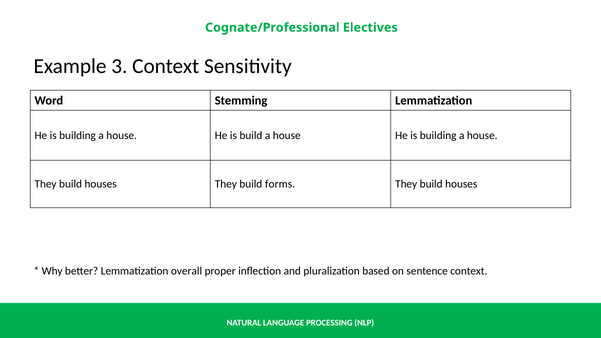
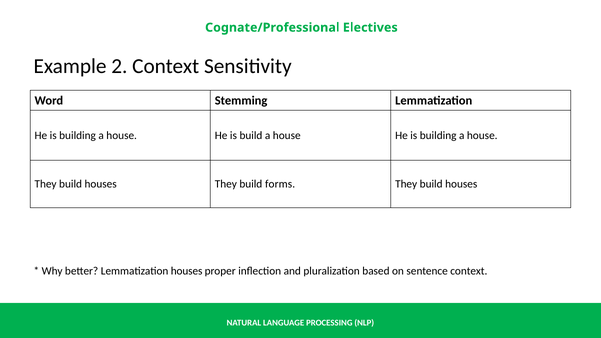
3: 3 -> 2
Lemmatization overall: overall -> houses
